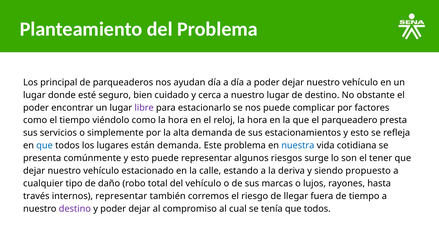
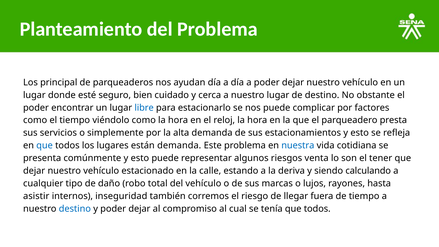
libre colour: purple -> blue
surge: surge -> venta
propuesto: propuesto -> calculando
través: través -> asistir
internos representar: representar -> inseguridad
destino at (75, 209) colour: purple -> blue
